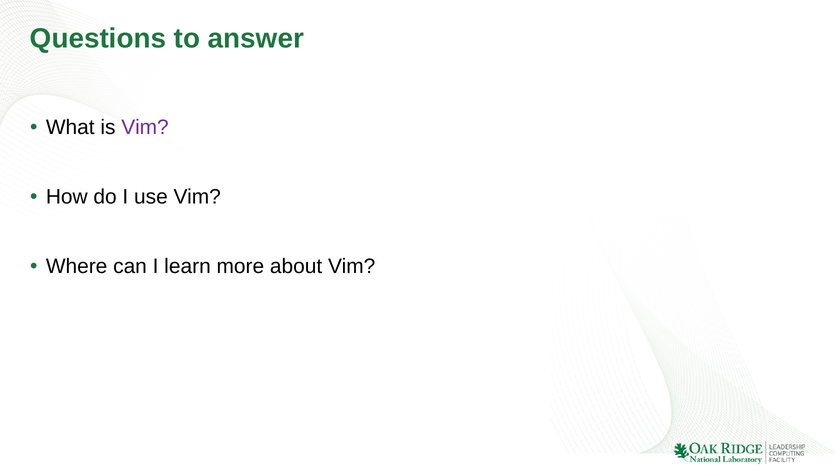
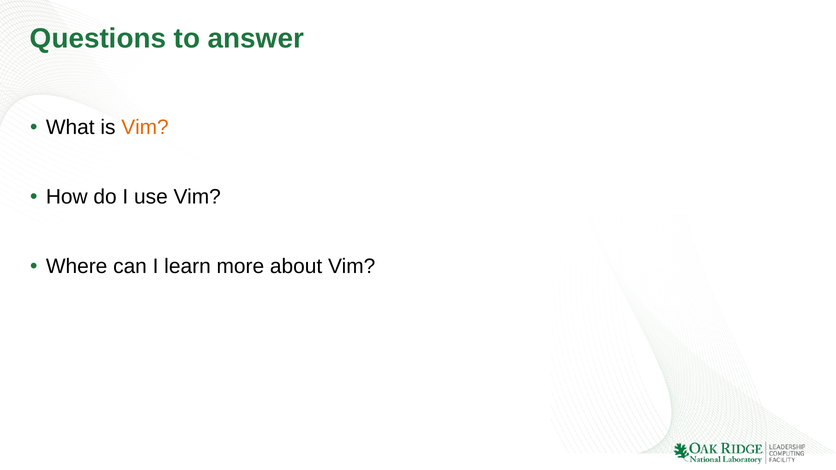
Vim at (145, 128) colour: purple -> orange
